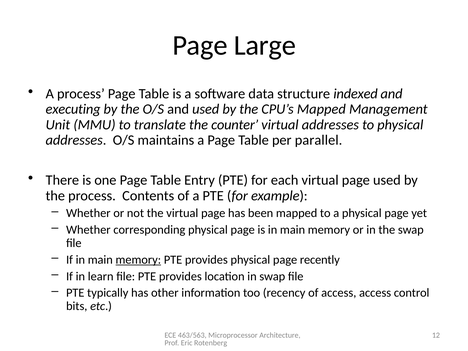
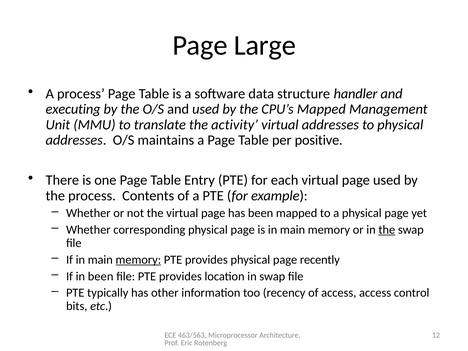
indexed: indexed -> handler
counter: counter -> activity
parallel: parallel -> positive
the at (387, 230) underline: none -> present
in learn: learn -> been
